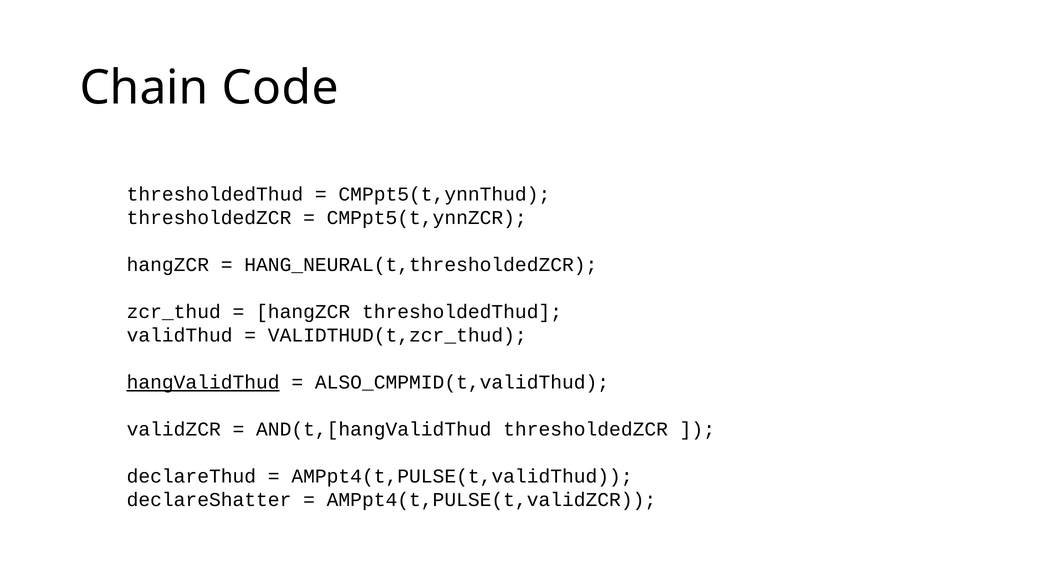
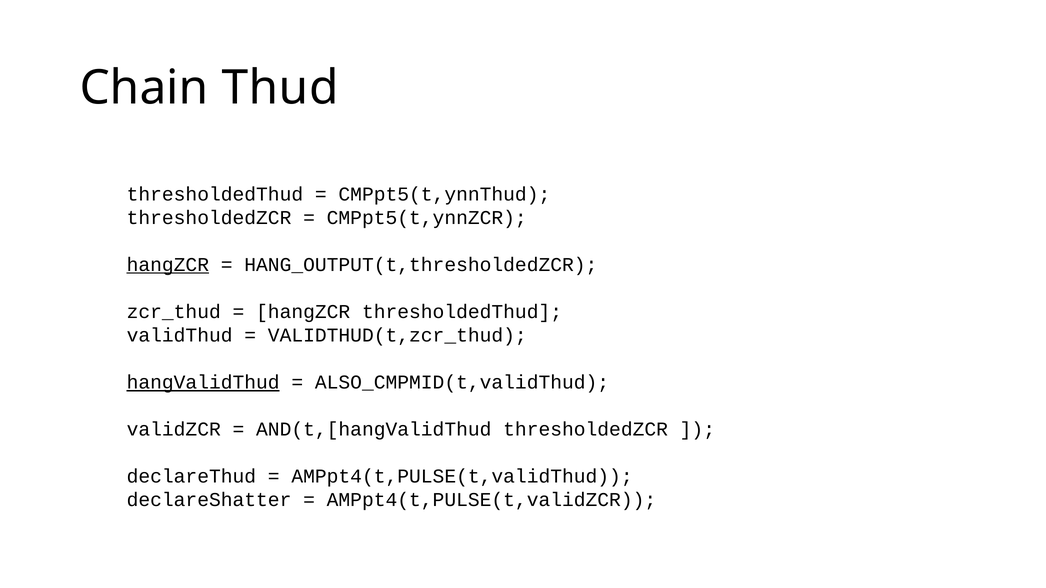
Code: Code -> Thud
hangZCR at (168, 265) underline: none -> present
HANG_NEURAL(t,thresholdedZCR: HANG_NEURAL(t,thresholdedZCR -> HANG_OUTPUT(t,thresholdedZCR
